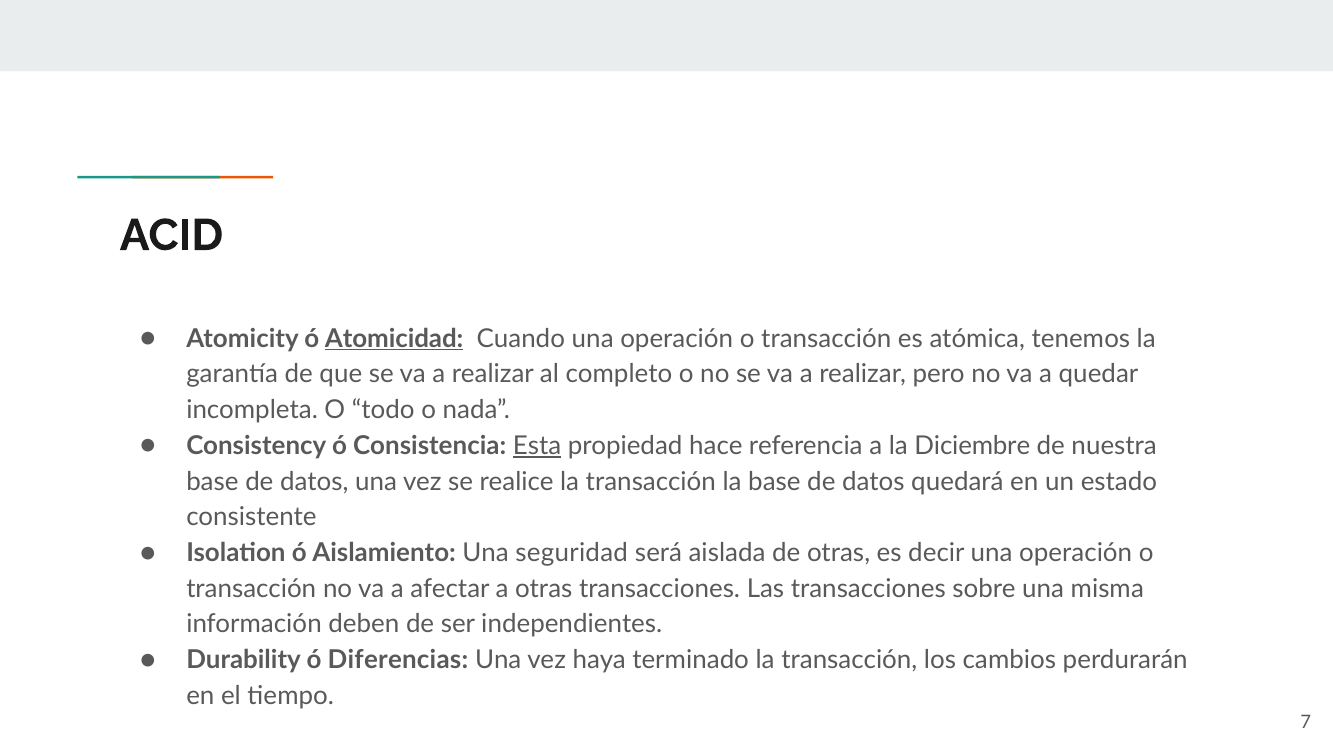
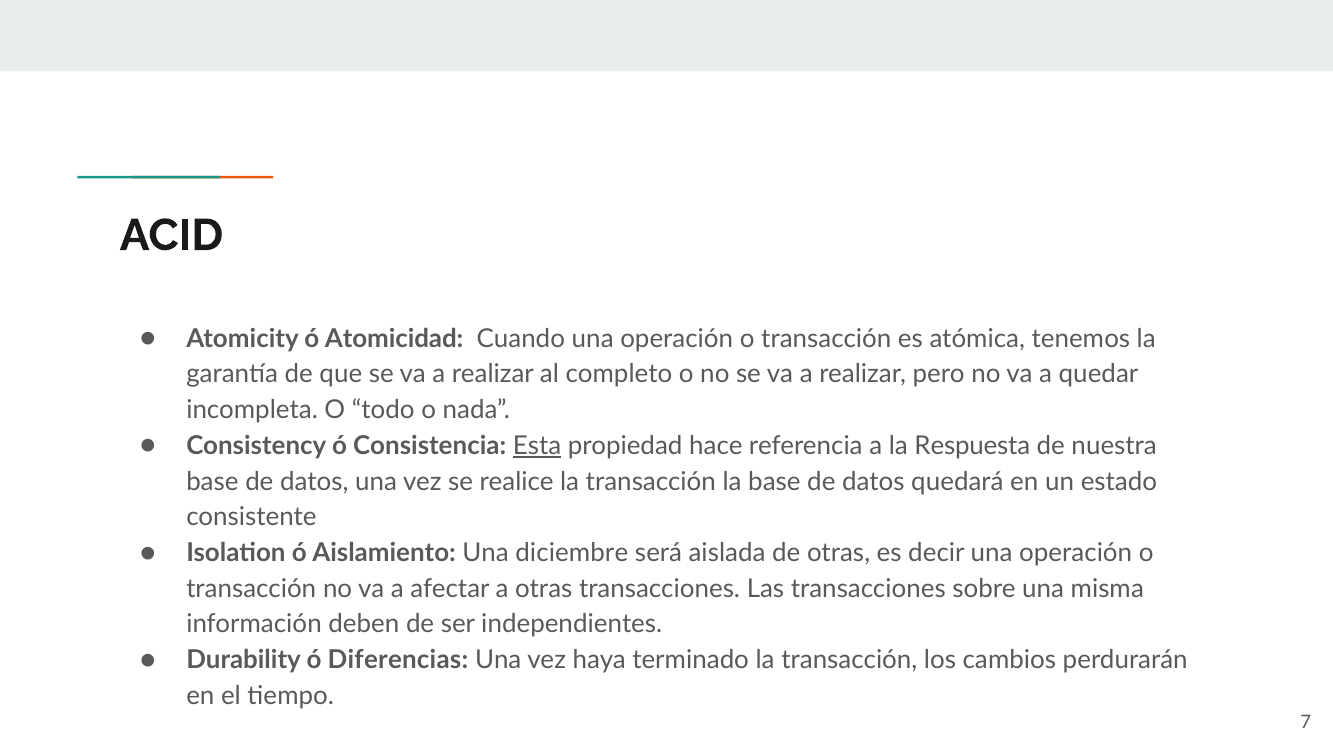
Atomicidad underline: present -> none
Diciembre: Diciembre -> Respuesta
seguridad: seguridad -> diciembre
